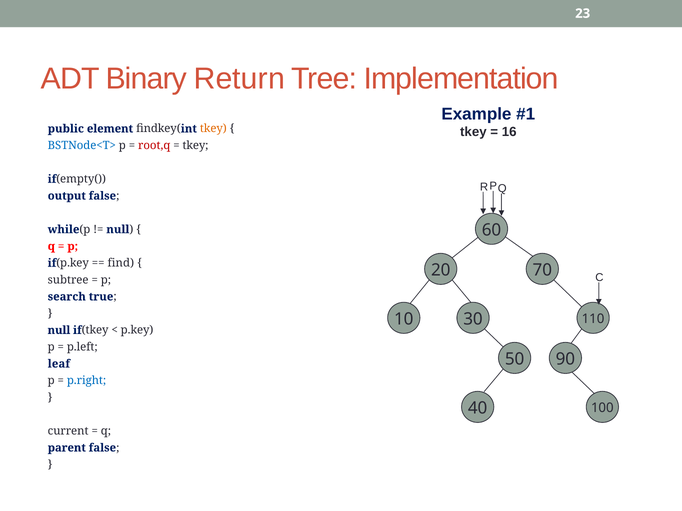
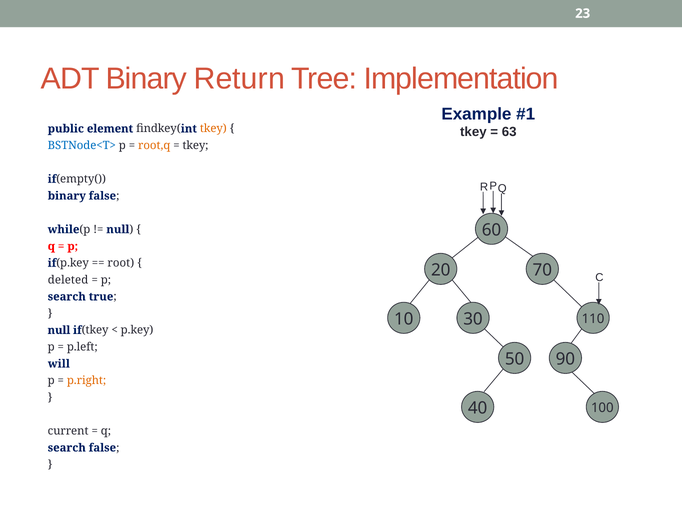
16: 16 -> 63
root,q colour: red -> orange
output at (67, 196): output -> binary
find: find -> root
subtree: subtree -> deleted
leaf: leaf -> will
p.right colour: blue -> orange
parent at (67, 448): parent -> search
